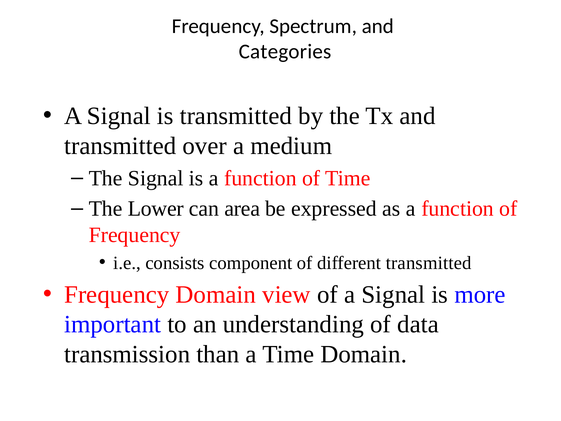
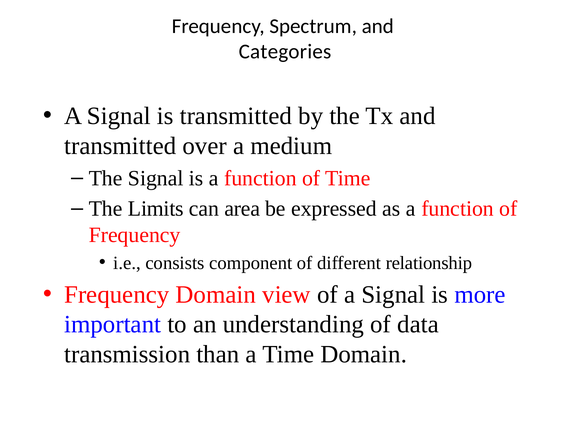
Lower: Lower -> Limits
different transmitted: transmitted -> relationship
